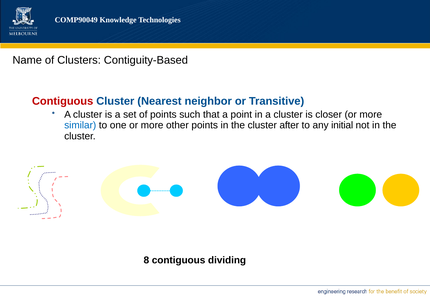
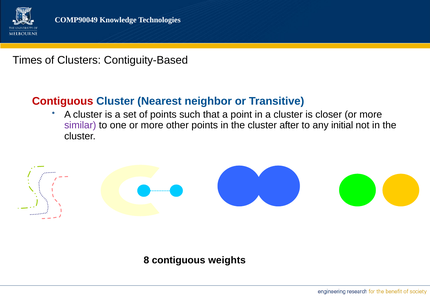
Name: Name -> Times
similar colour: blue -> purple
dividing: dividing -> weights
